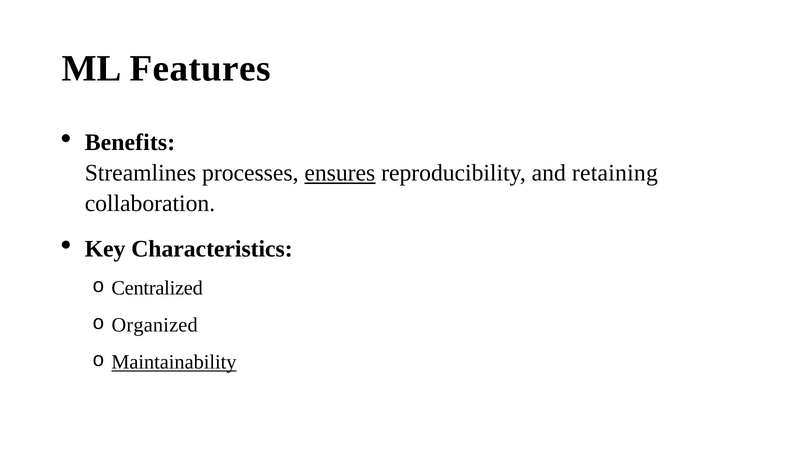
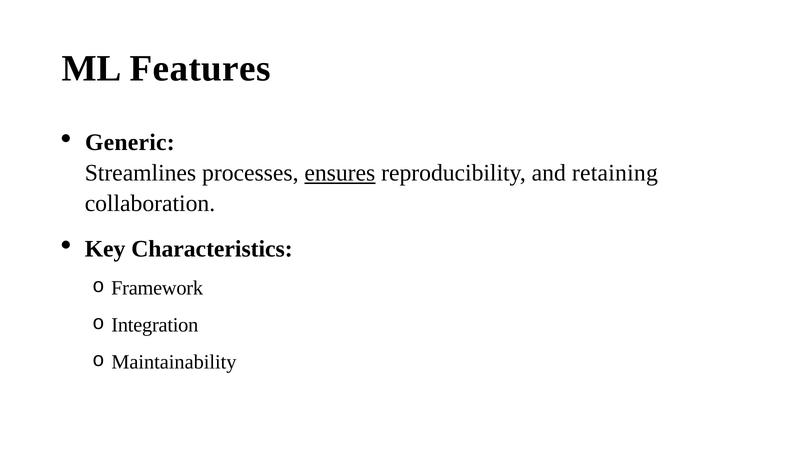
Benefits: Benefits -> Generic
Centralized: Centralized -> Framework
Organized: Organized -> Integration
Maintainability underline: present -> none
